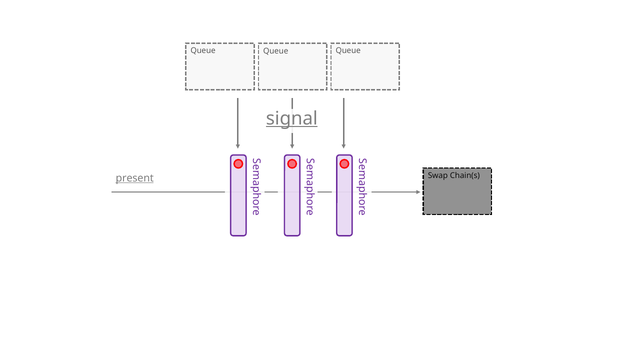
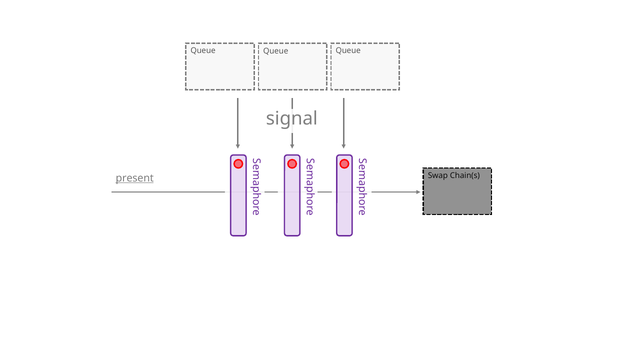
signal underline: present -> none
